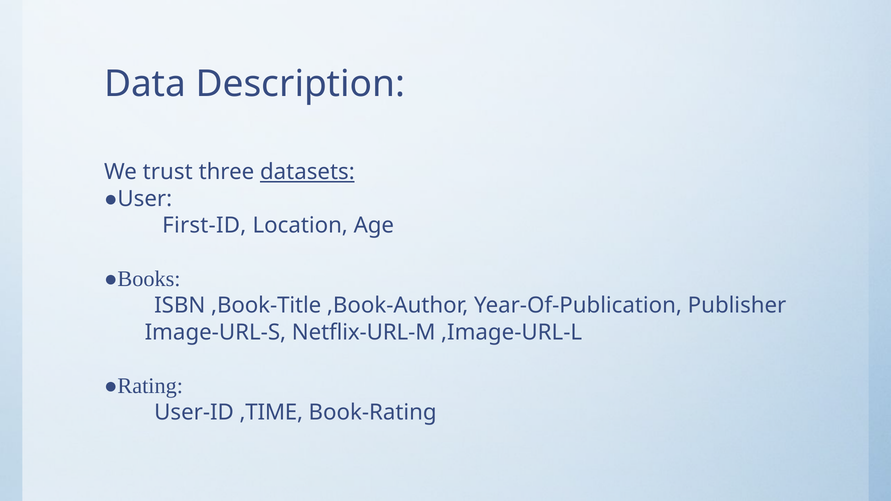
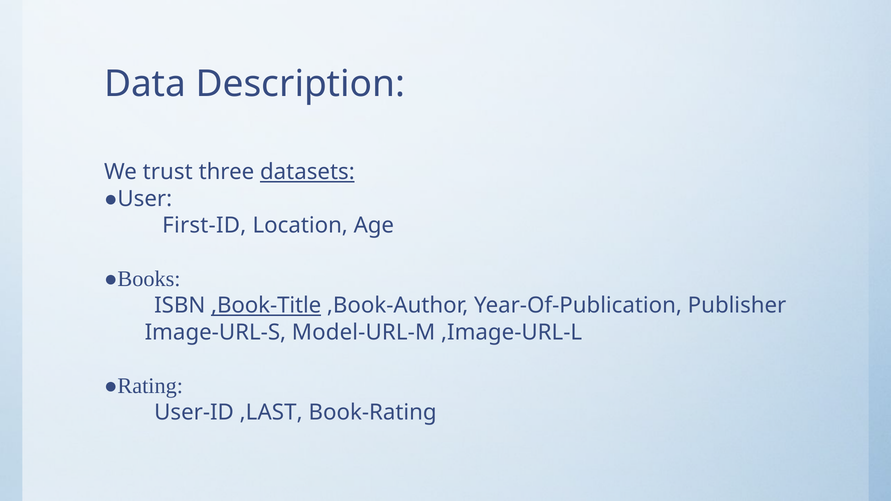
,Book-Title underline: none -> present
Netflix-URL-M: Netflix-URL-M -> Model-URL-M
,TIME: ,TIME -> ,LAST
